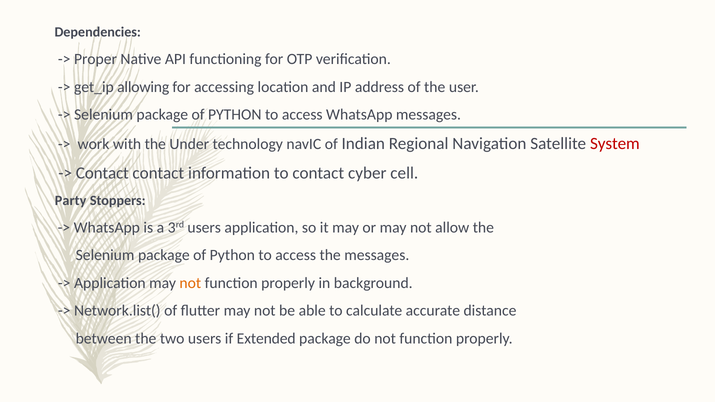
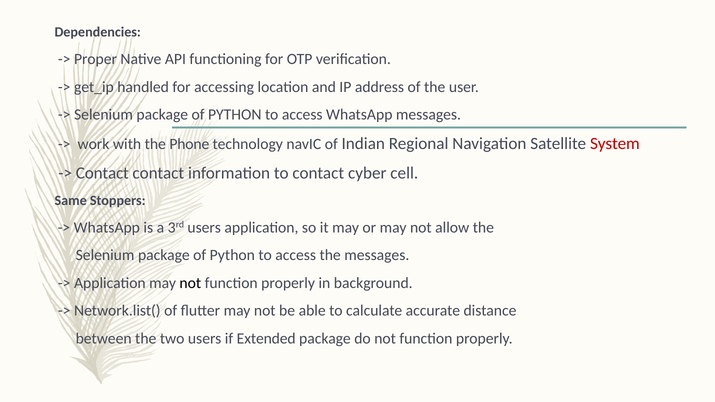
allowing: allowing -> handled
Under: Under -> Phone
Party: Party -> Same
not at (190, 283) colour: orange -> black
